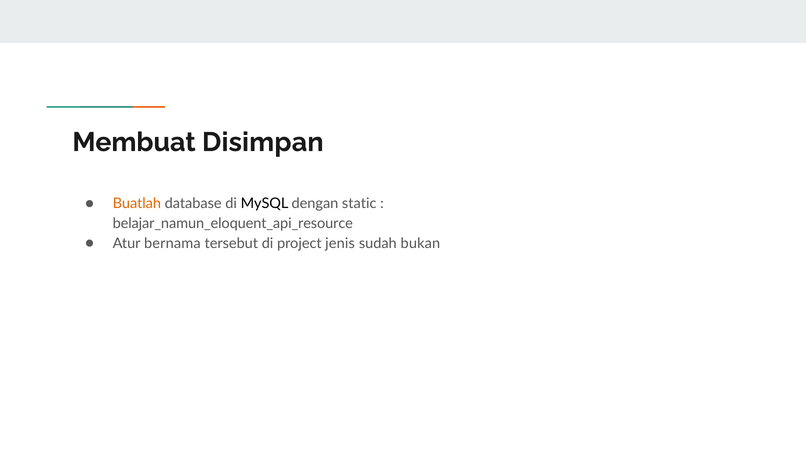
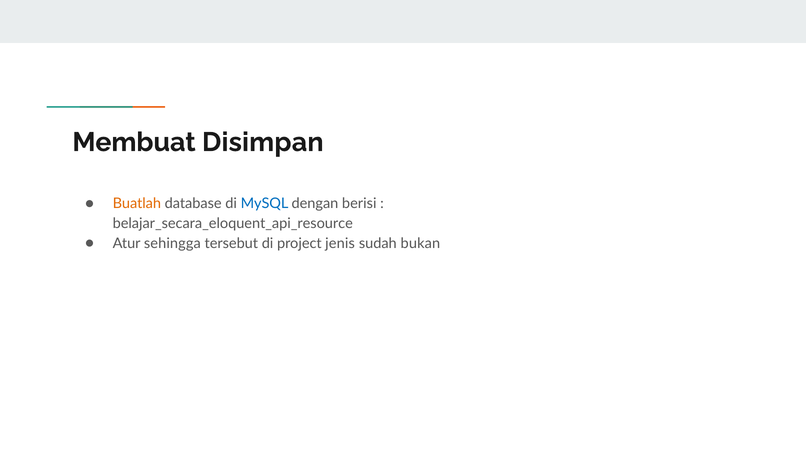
MySQL colour: black -> blue
static: static -> berisi
belajar_namun_eloquent_api_resource: belajar_namun_eloquent_api_resource -> belajar_secara_eloquent_api_resource
bernama: bernama -> sehingga
